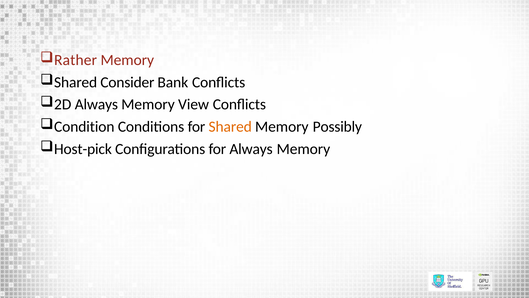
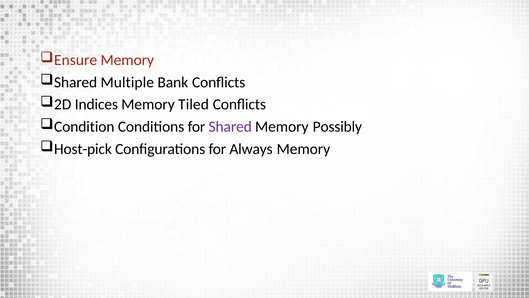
Rather: Rather -> Ensure
Consider: Consider -> Multiple
2D Always: Always -> Indices
View: View -> Tiled
Shared at (230, 126) colour: orange -> purple
